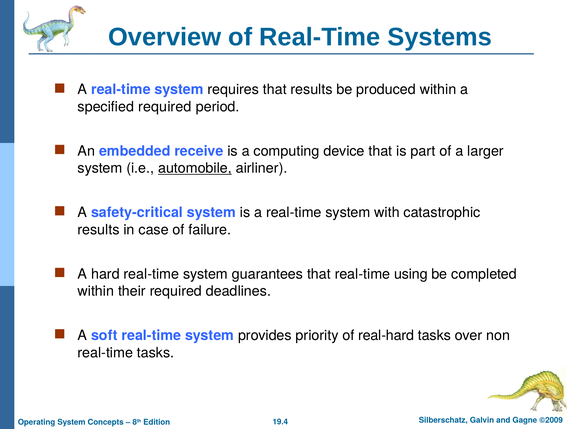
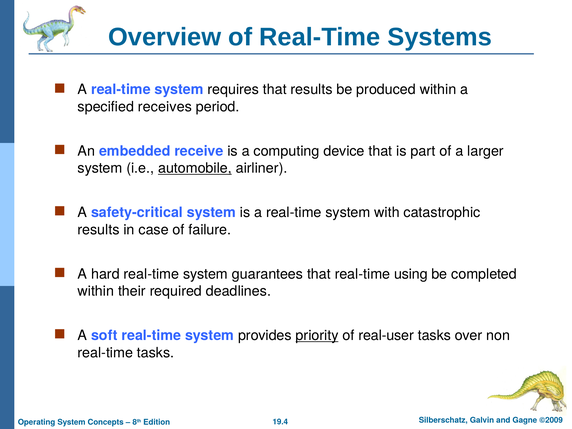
specified required: required -> receives
priority underline: none -> present
real-hard: real-hard -> real-user
